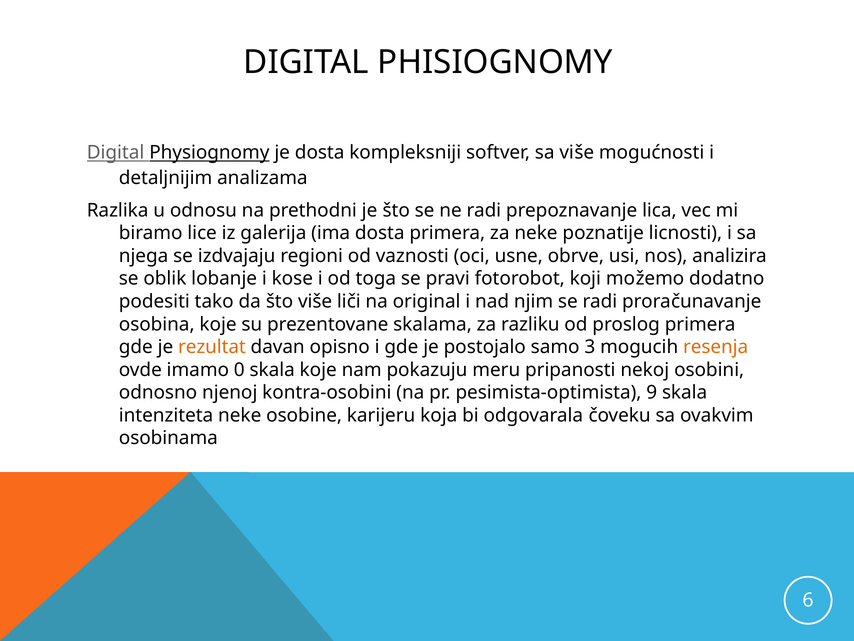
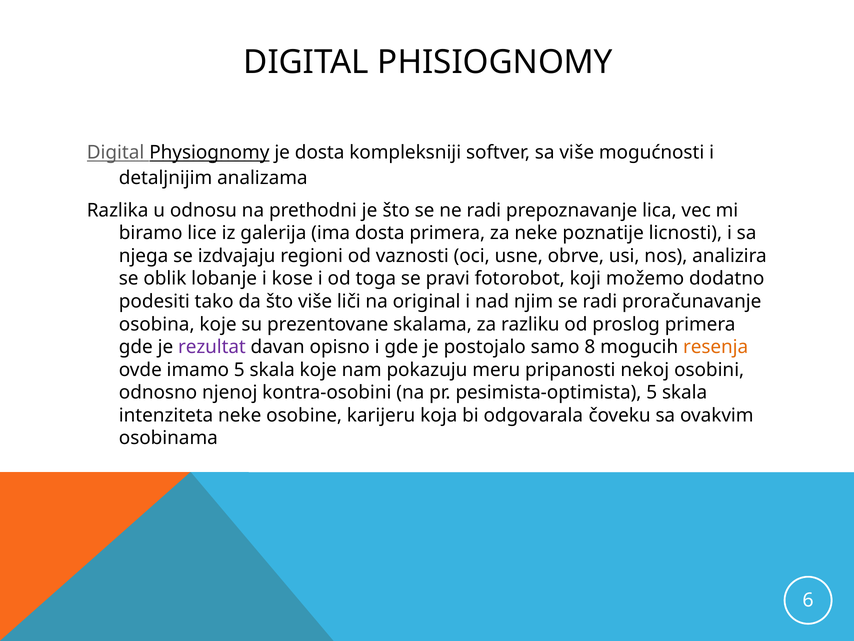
rezultat colour: orange -> purple
3: 3 -> 8
imamo 0: 0 -> 5
pesimista-optimista 9: 9 -> 5
